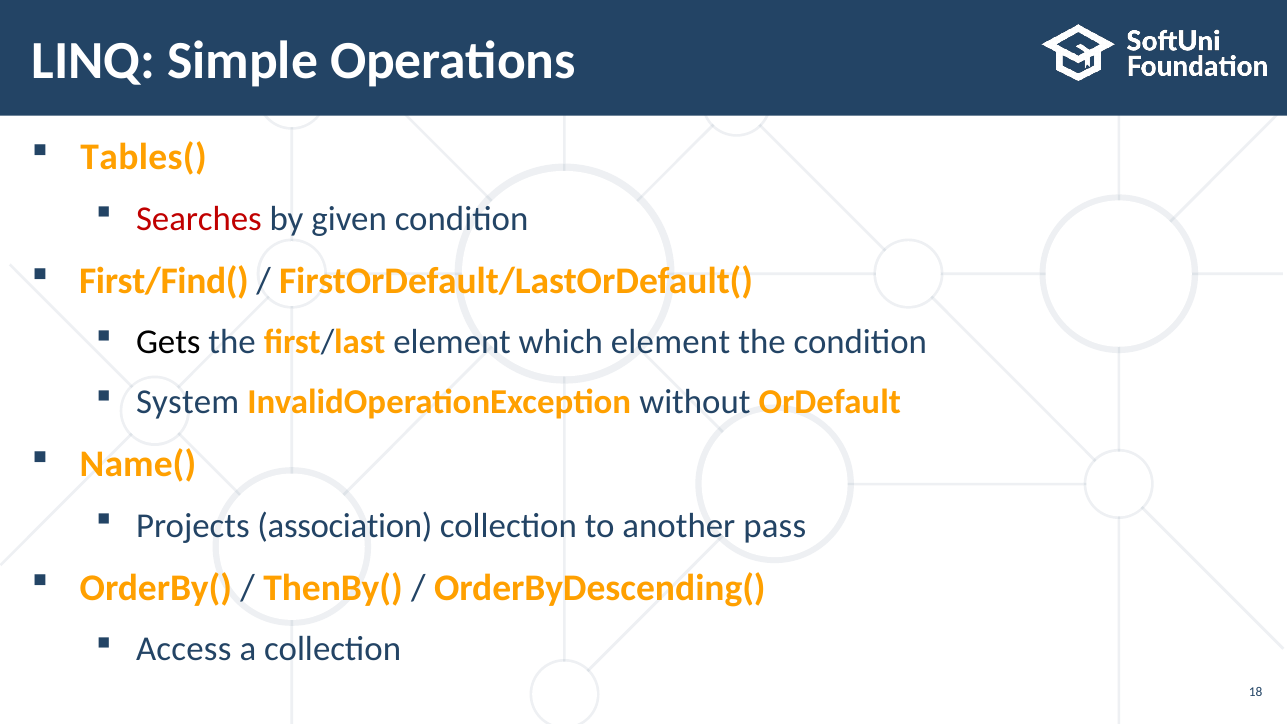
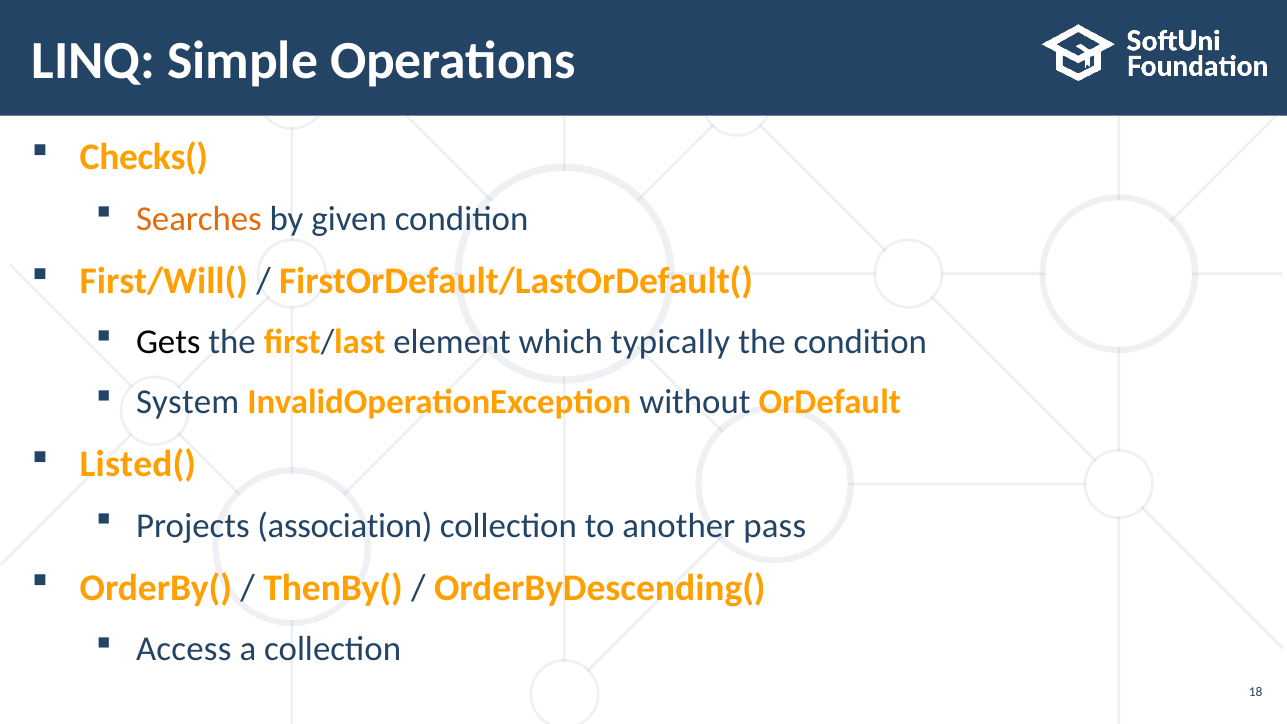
Tables(: Tables( -> Checks(
Searches colour: red -> orange
First/Find(: First/Find( -> First/Will(
which element: element -> typically
Name(: Name( -> Listed(
